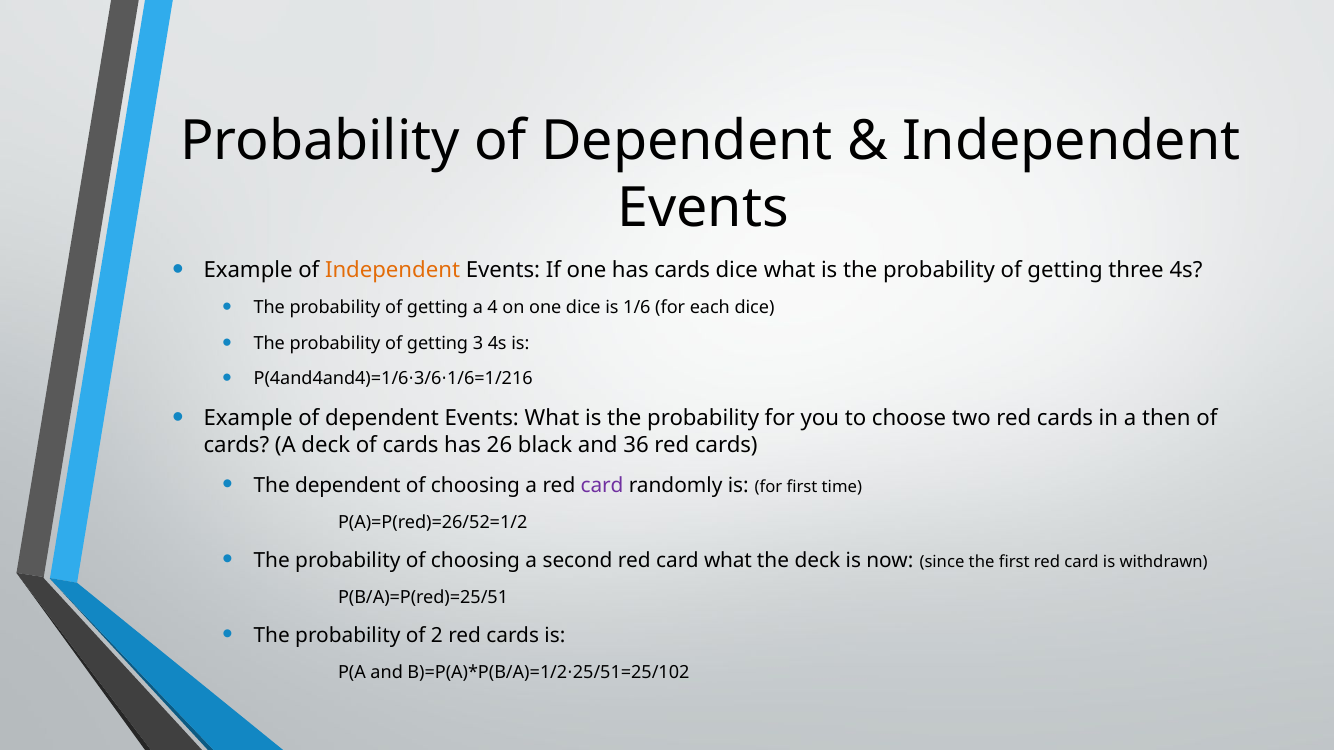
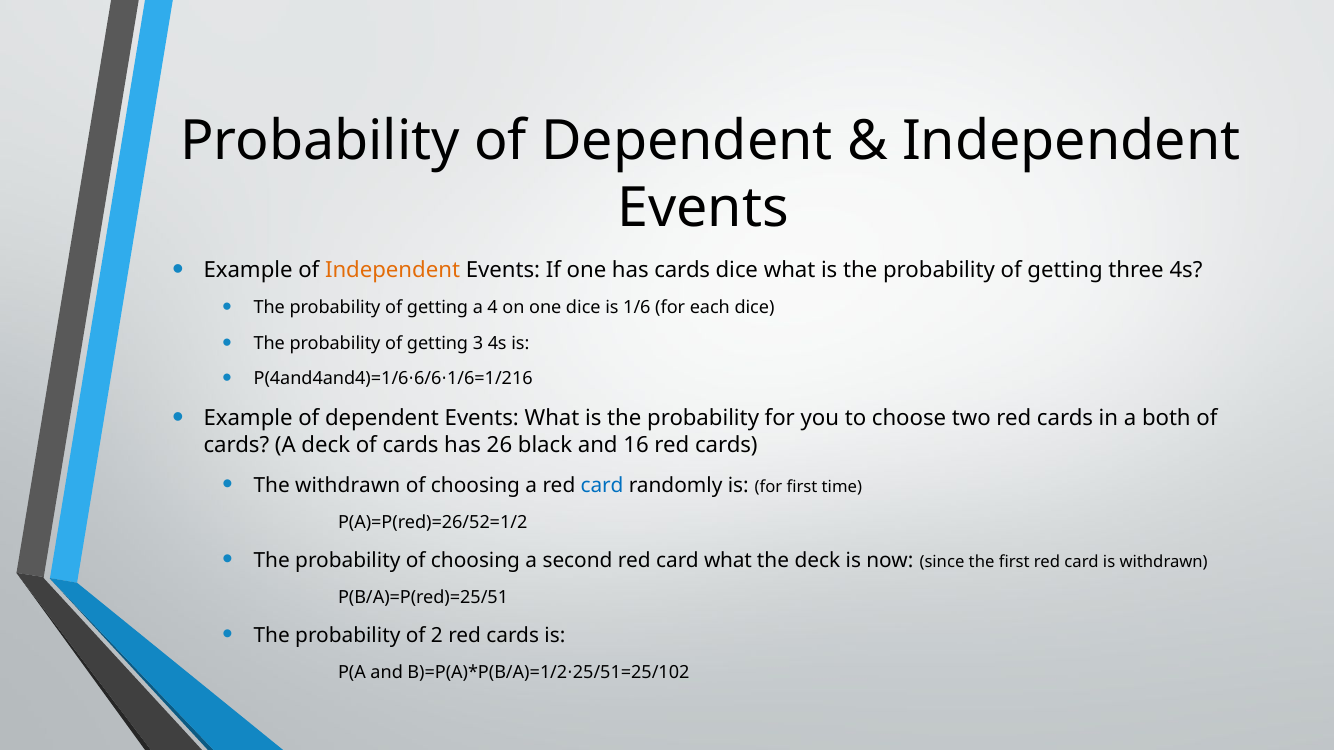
3/6: 3/6 -> 6/6
then: then -> both
36: 36 -> 16
The dependent: dependent -> withdrawn
card at (602, 485) colour: purple -> blue
